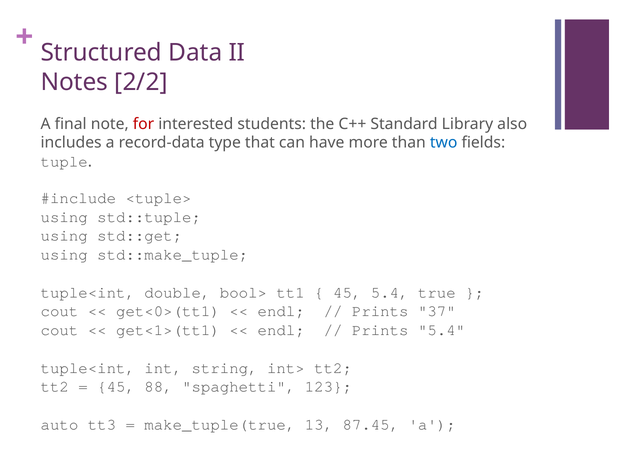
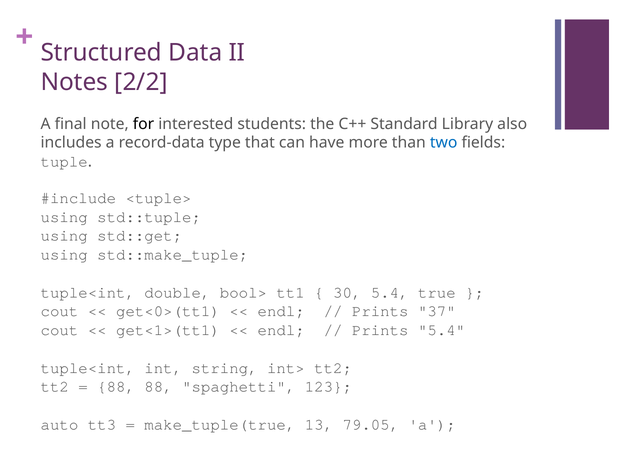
for colour: red -> black
45 at (347, 292): 45 -> 30
45 at (116, 387): 45 -> 88
87.45: 87.45 -> 79.05
